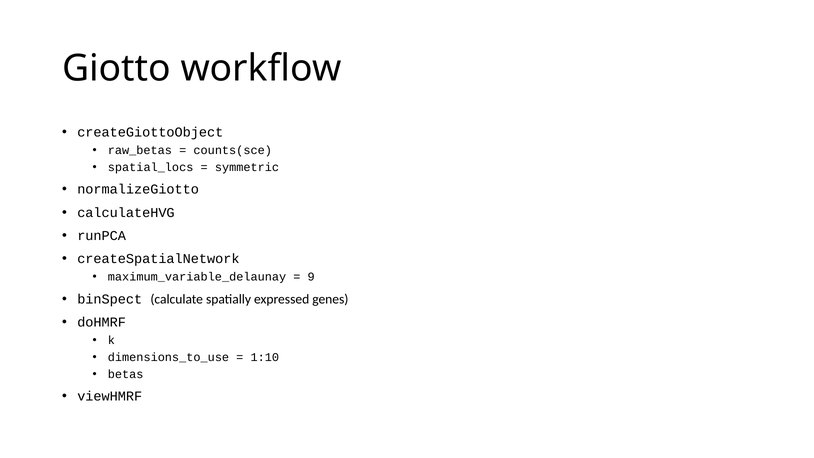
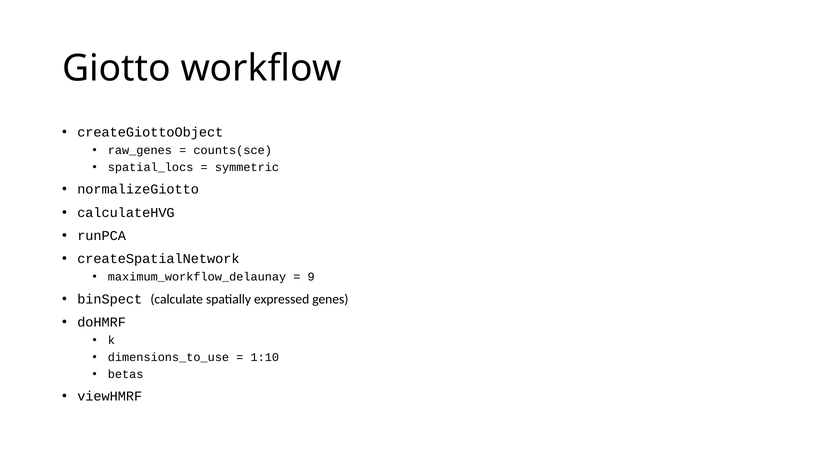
raw_betas: raw_betas -> raw_genes
maximum_variable_delaunay: maximum_variable_delaunay -> maximum_workflow_delaunay
